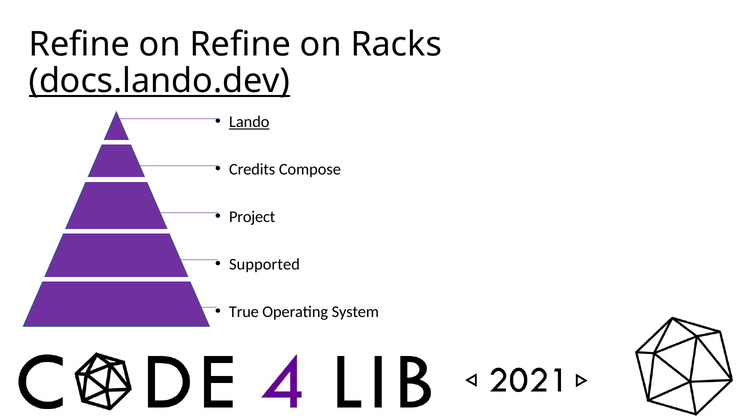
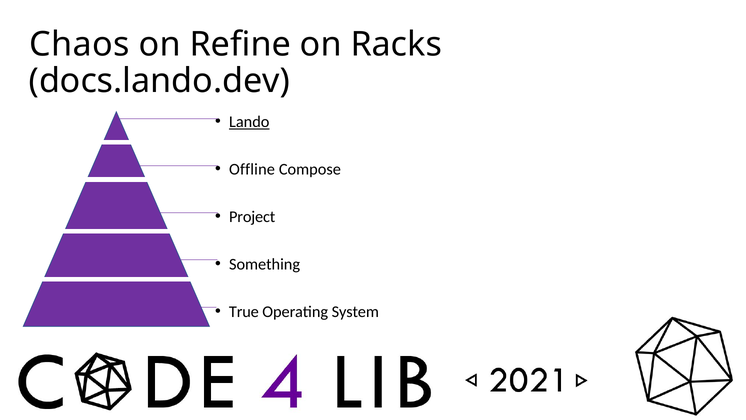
Refine at (79, 44): Refine -> Chaos
docs.lando.dev underline: present -> none
Credits: Credits -> Offline
Supported: Supported -> Something
